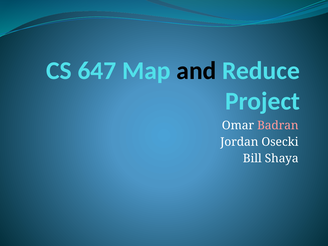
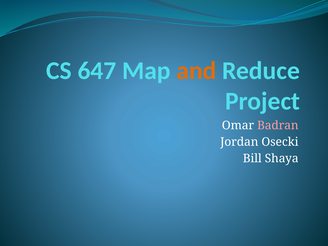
and colour: black -> orange
